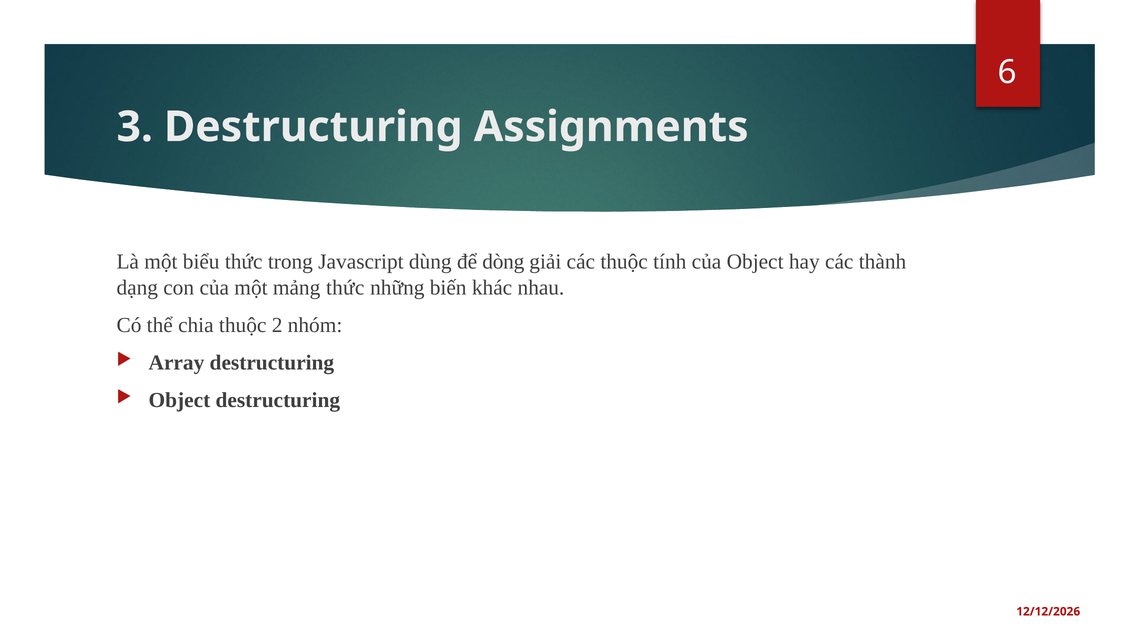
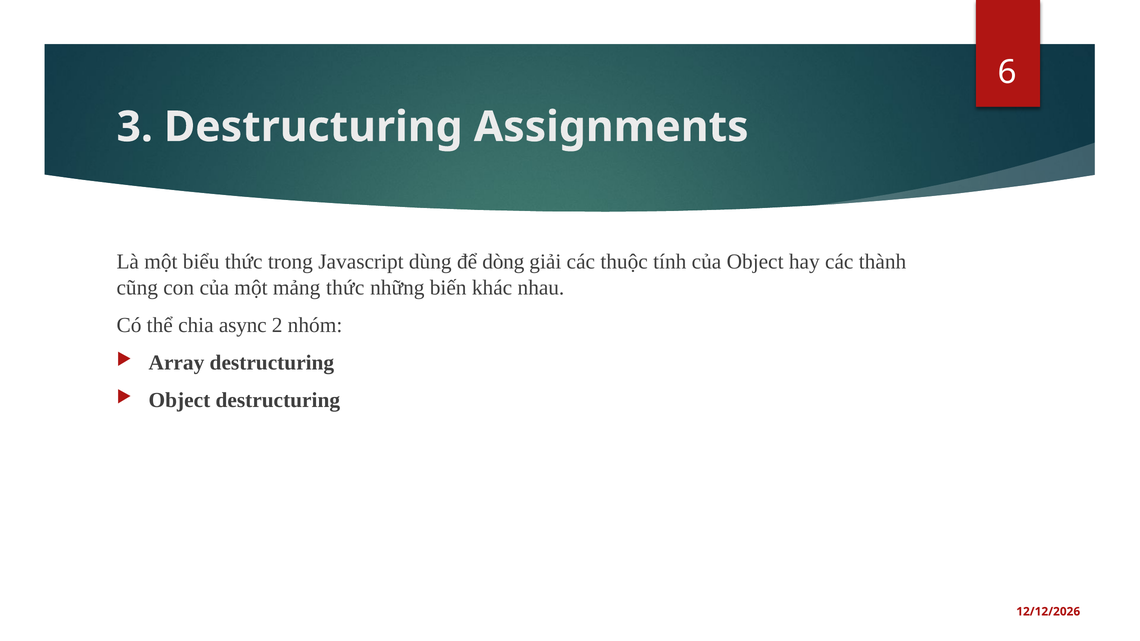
dạng: dạng -> cũng
chia thuộc: thuộc -> async
